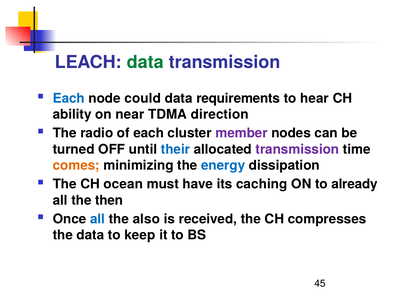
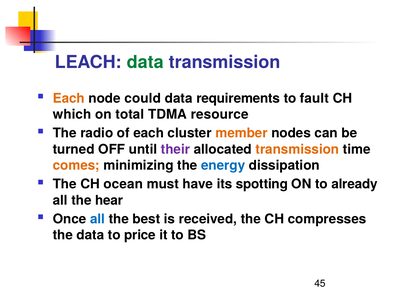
Each at (69, 98) colour: blue -> orange
hear: hear -> fault
ability: ability -> which
near: near -> total
direction: direction -> resource
member colour: purple -> orange
their colour: blue -> purple
transmission at (297, 149) colour: purple -> orange
caching: caching -> spotting
then: then -> hear
also: also -> best
keep: keep -> price
